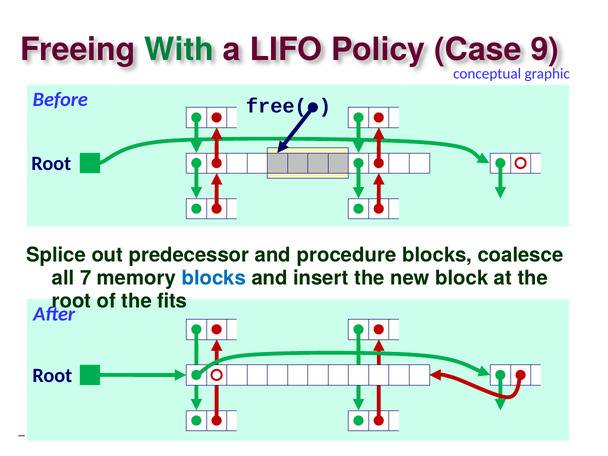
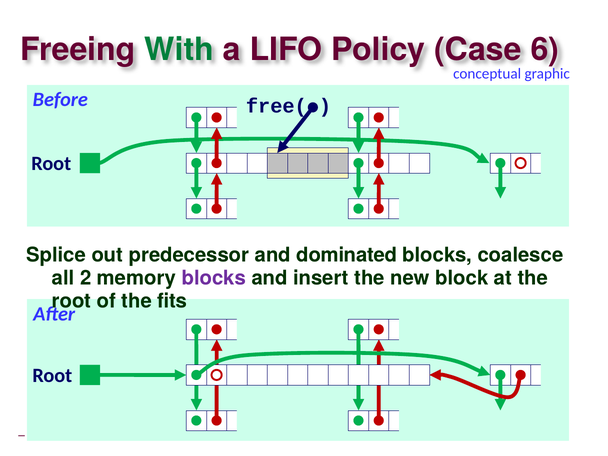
9: 9 -> 6
procedure: procedure -> dominated
7: 7 -> 2
blocks at (214, 278) colour: blue -> purple
